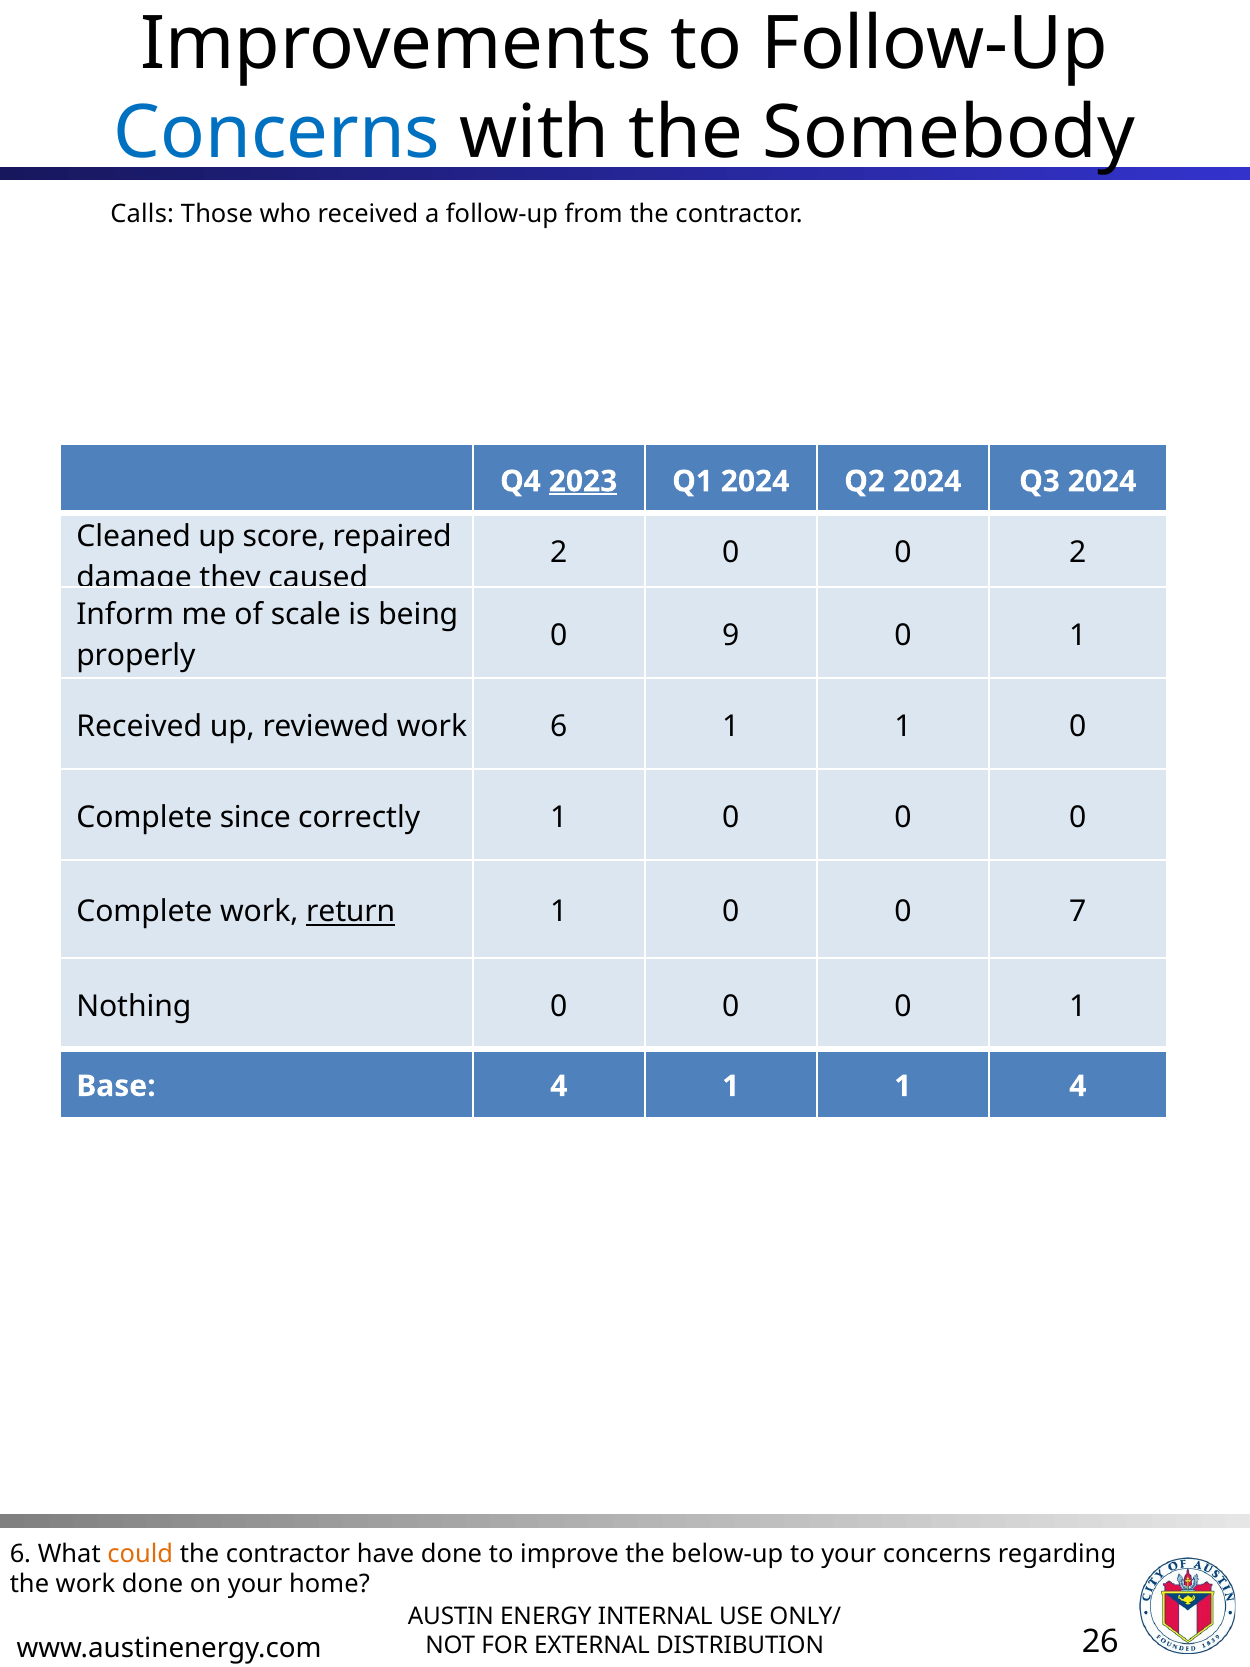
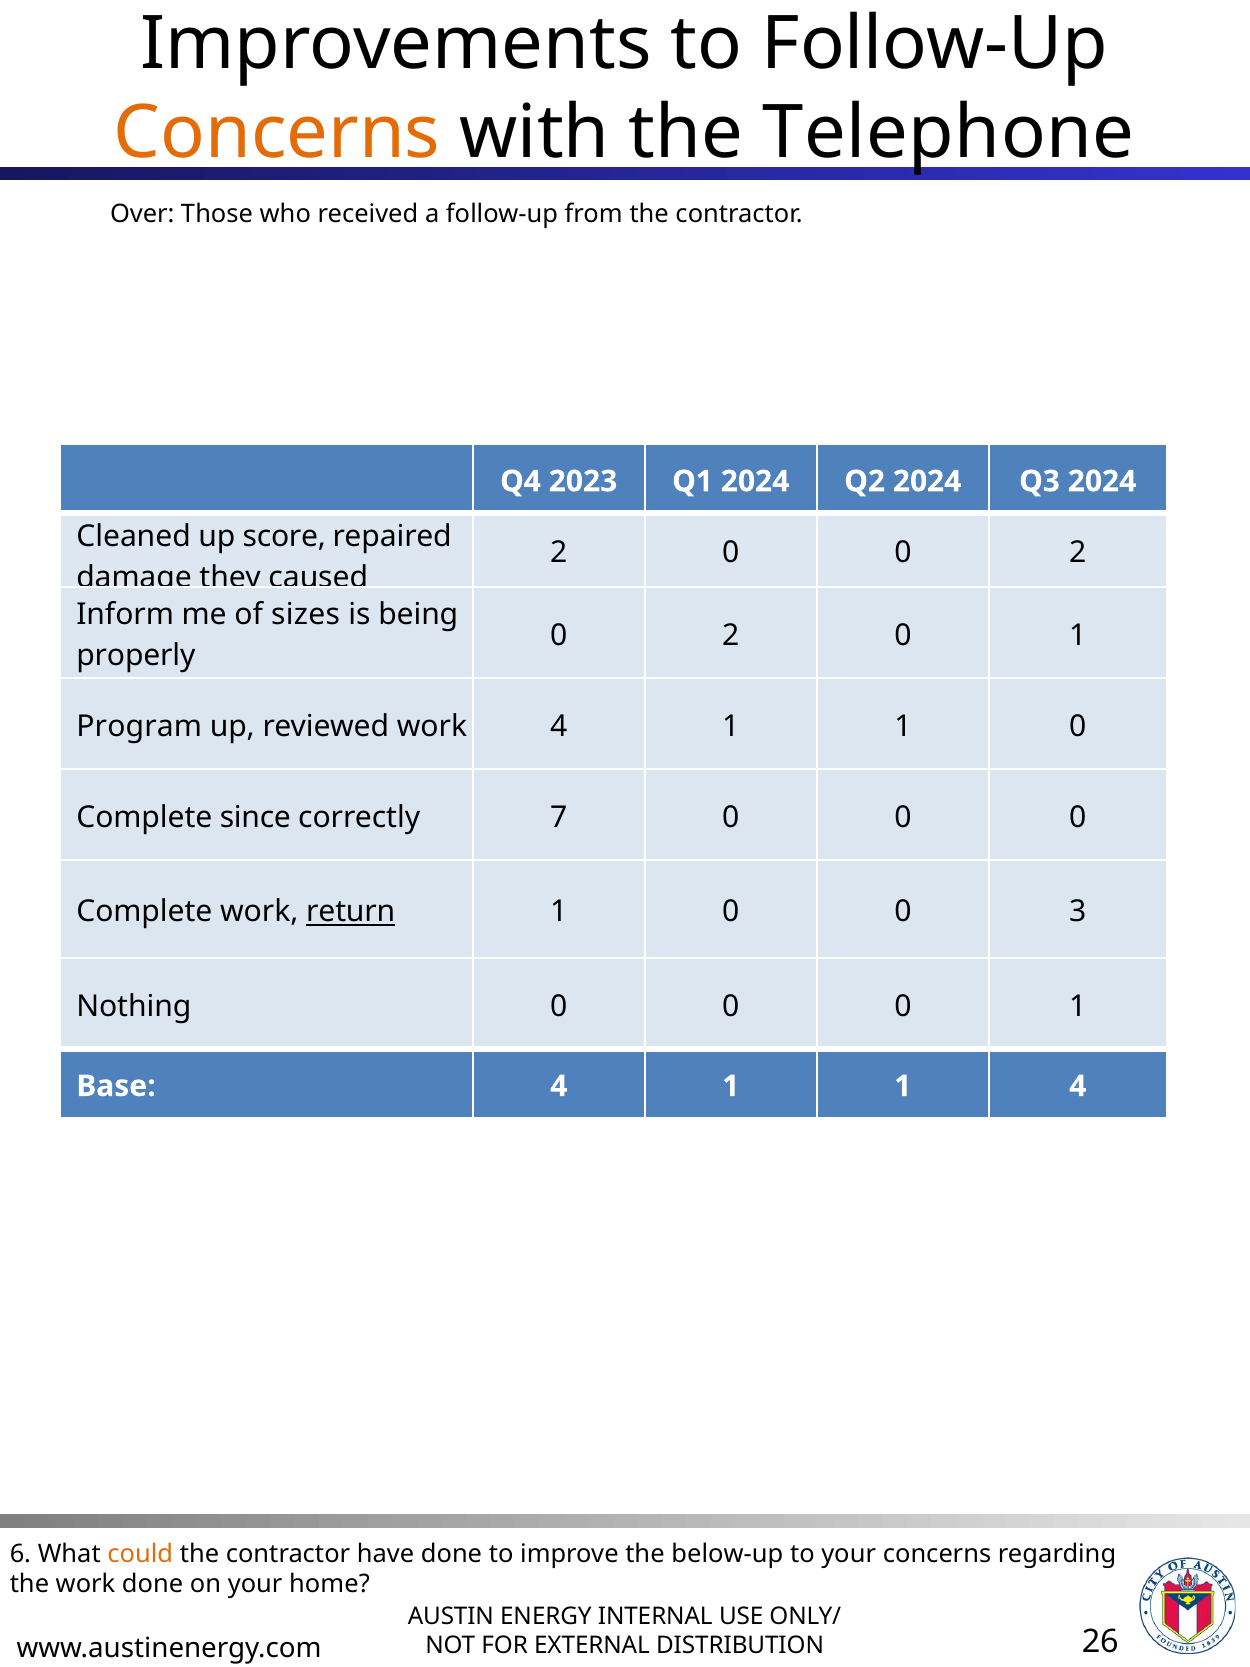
Concerns at (277, 133) colour: blue -> orange
Somebody: Somebody -> Telephone
Calls: Calls -> Over
2023 underline: present -> none
scale: scale -> sizes
9 at (731, 635): 9 -> 2
Received at (139, 726): Received -> Program
work 6: 6 -> 4
correctly 1: 1 -> 7
7: 7 -> 3
